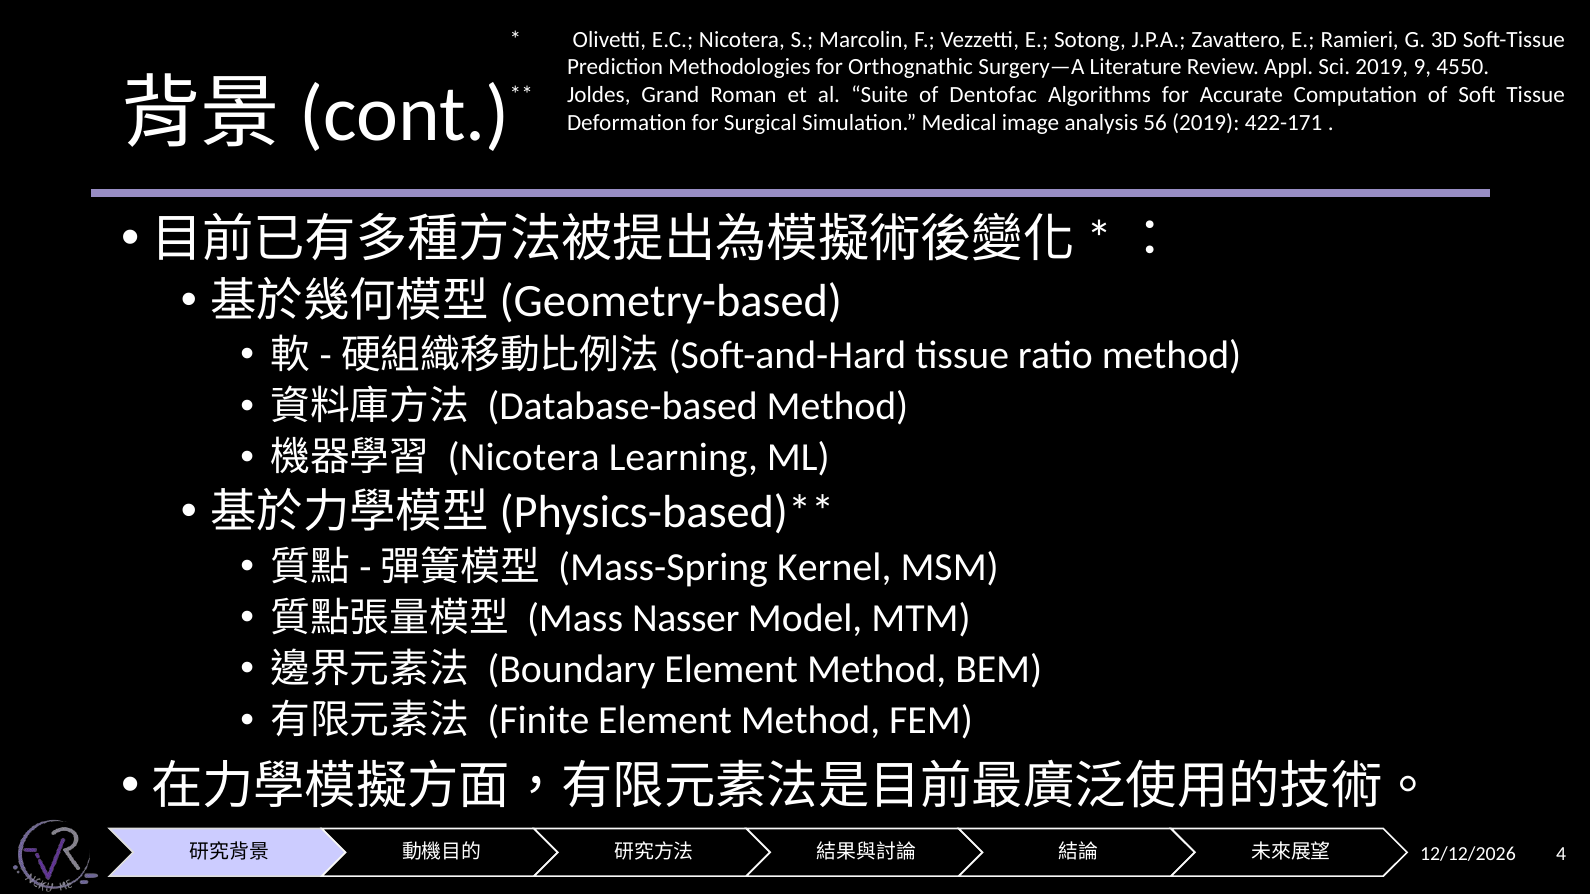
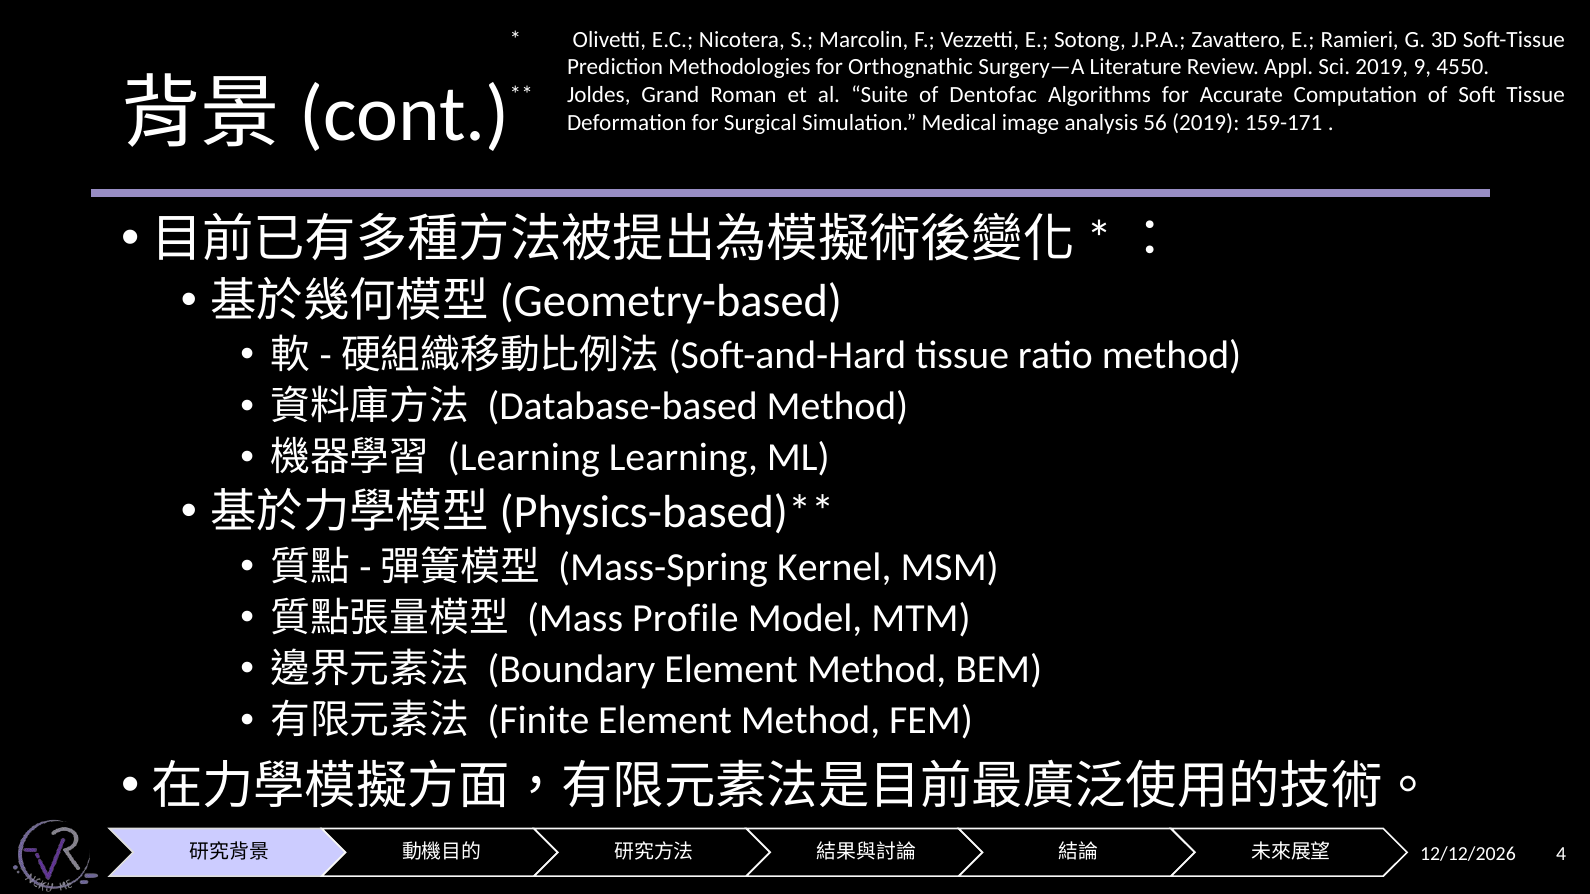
422-171: 422-171 -> 159-171
Nicotera at (524, 458): Nicotera -> Learning
Nasser: Nasser -> Profile
